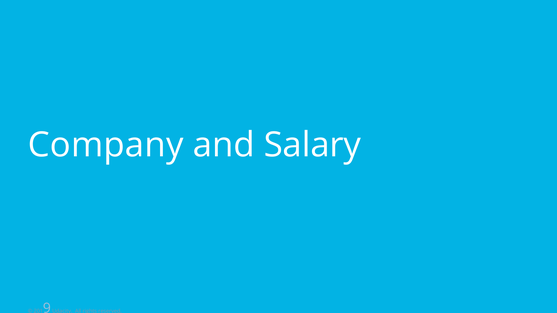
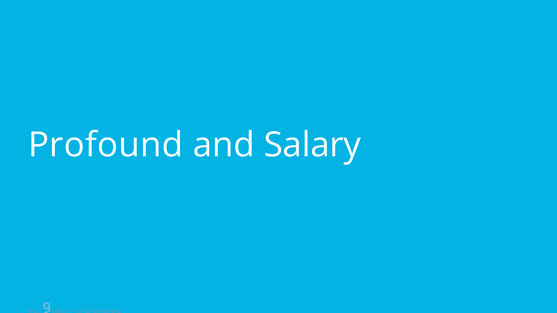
Company: Company -> Profound
